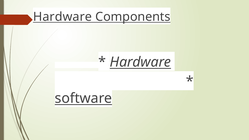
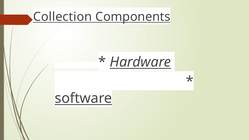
Hardware at (63, 17): Hardware -> Collection
